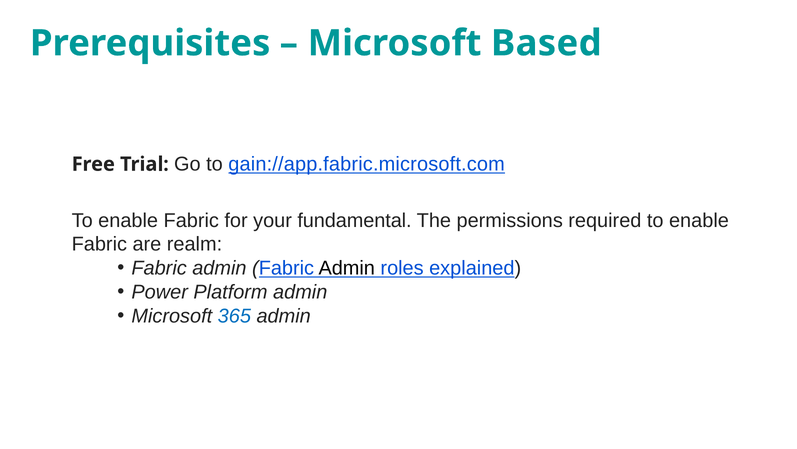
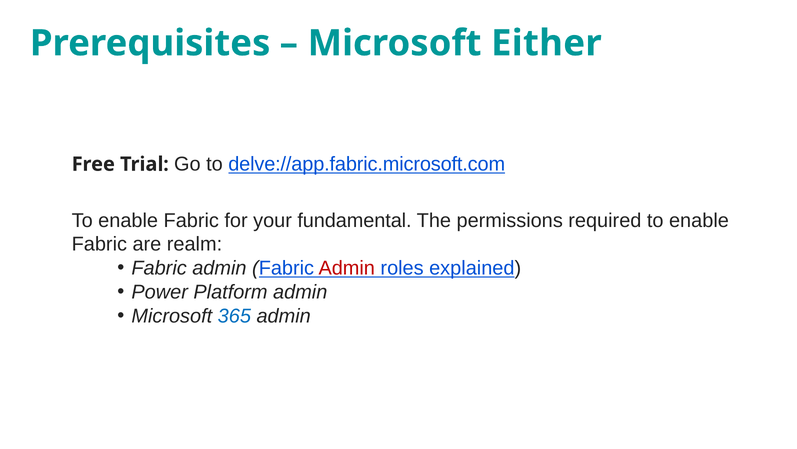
Based: Based -> Either
gain://app.fabric.microsoft.com: gain://app.fabric.microsoft.com -> delve://app.fabric.microsoft.com
Admin at (347, 268) colour: black -> red
